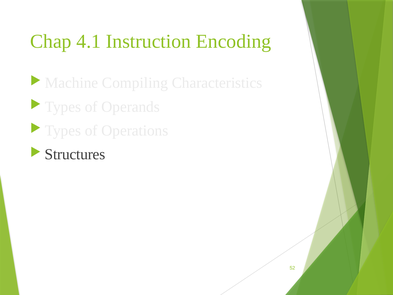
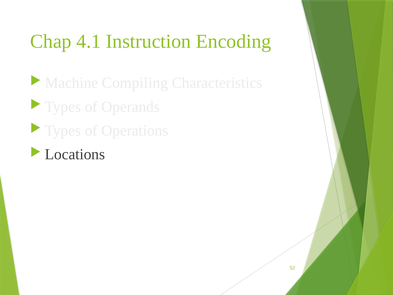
Structures: Structures -> Locations
